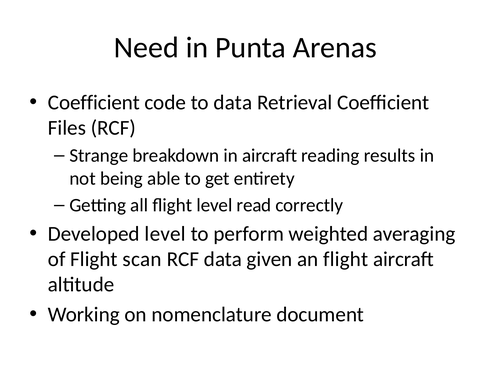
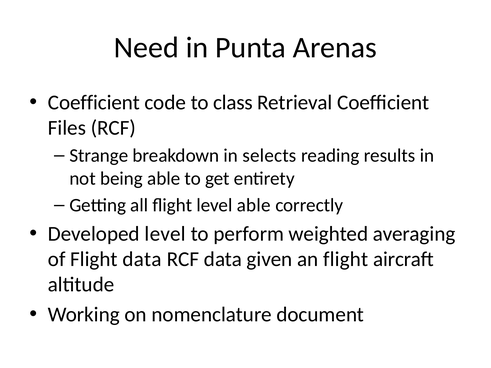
to data: data -> class
in aircraft: aircraft -> selects
level read: read -> able
Flight scan: scan -> data
